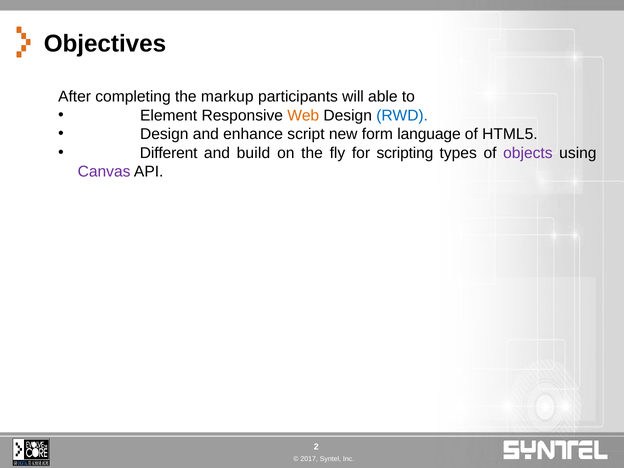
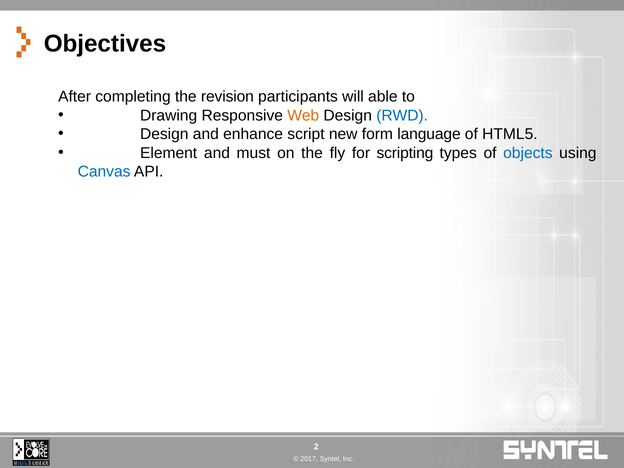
markup: markup -> revision
Element: Element -> Drawing
Different: Different -> Element
build: build -> must
objects colour: purple -> blue
Canvas colour: purple -> blue
